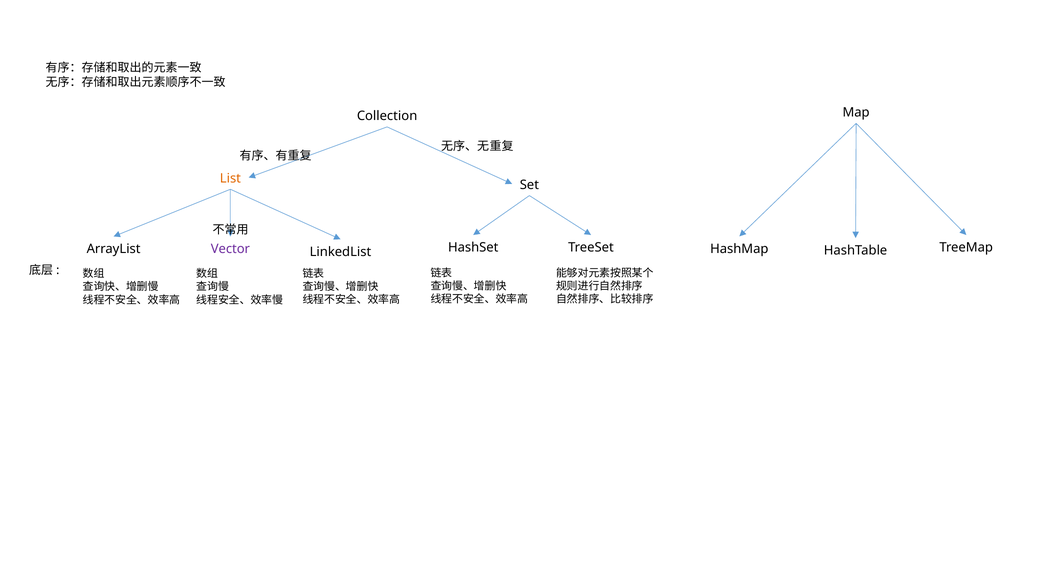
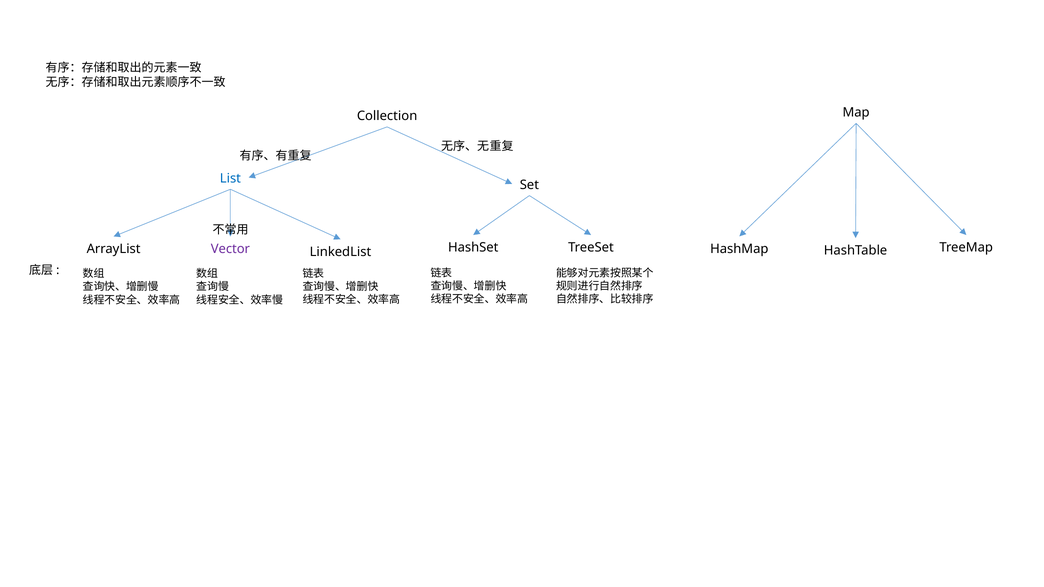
List colour: orange -> blue
